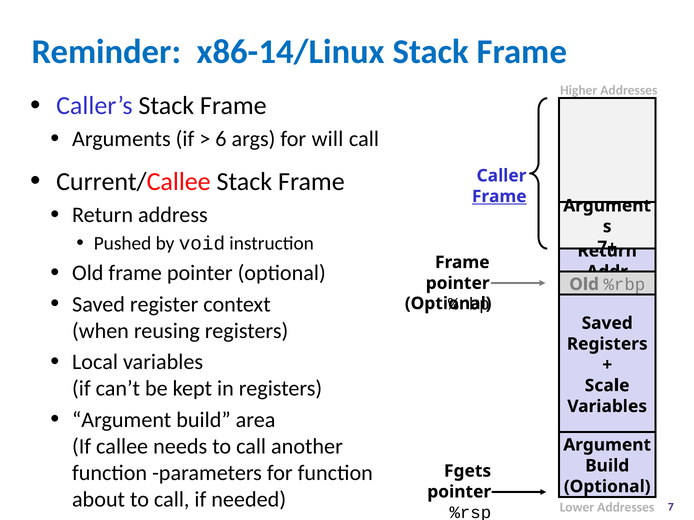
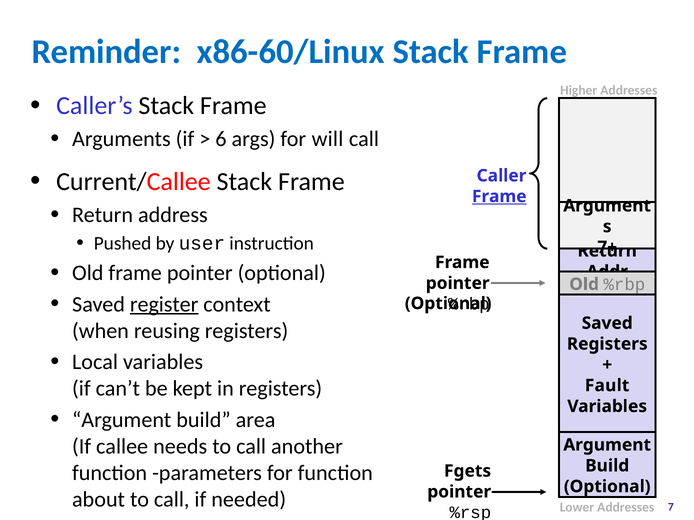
x86-14/Linux: x86-14/Linux -> x86-60/Linux
void: void -> user
register underline: none -> present
Scale: Scale -> Fault
